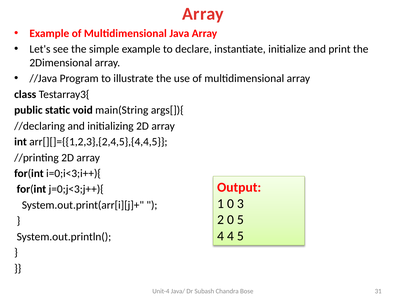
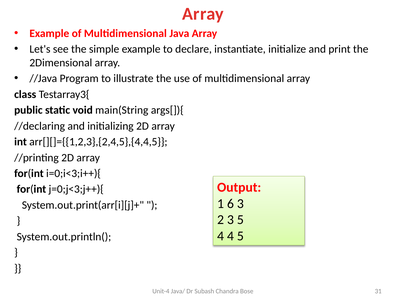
1 0: 0 -> 6
2 0: 0 -> 3
